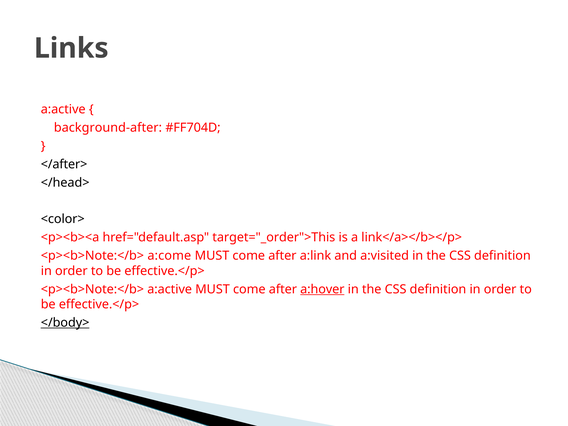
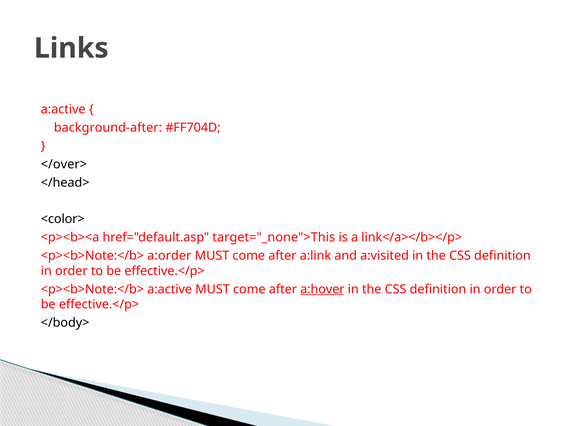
</after>: </after> -> </over>
target="_order">This: target="_order">This -> target="_none">This
a:come: a:come -> a:order
</body> underline: present -> none
